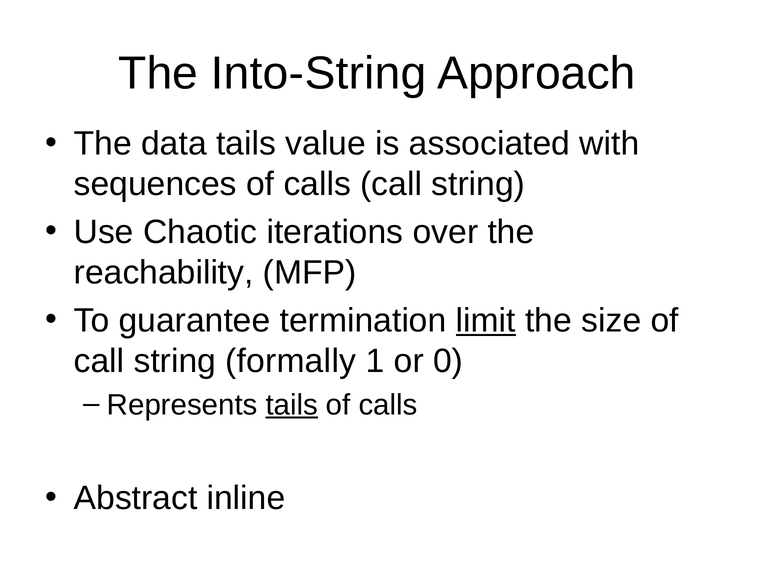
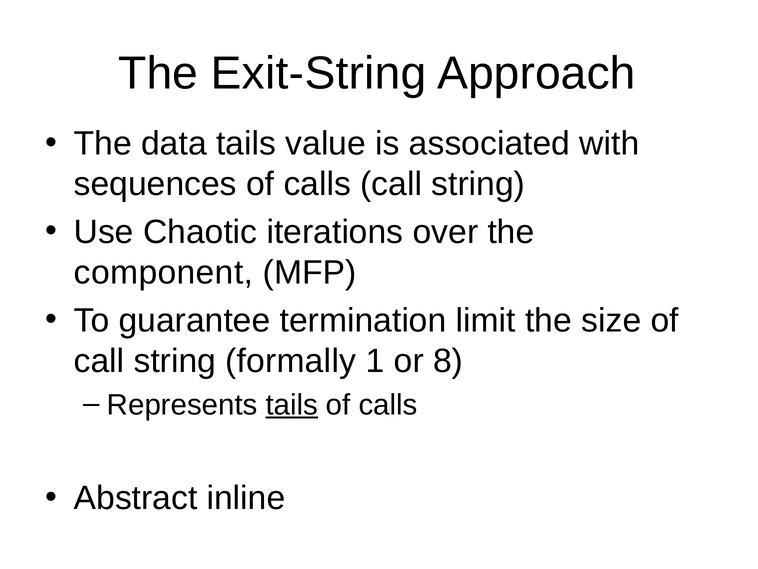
Into-String: Into-String -> Exit-String
reachability: reachability -> component
limit underline: present -> none
0: 0 -> 8
